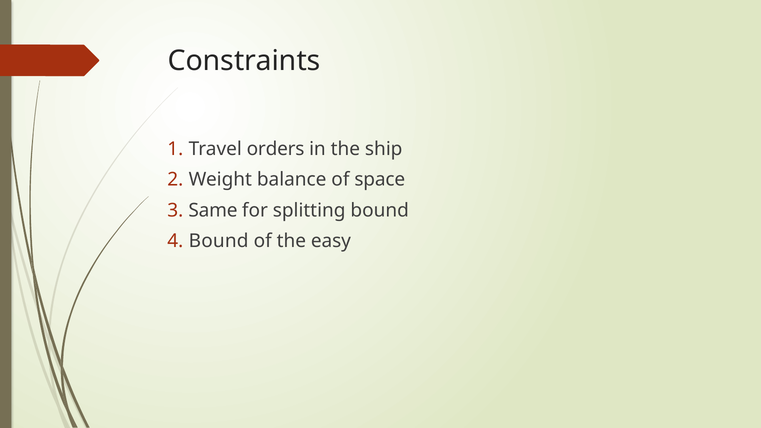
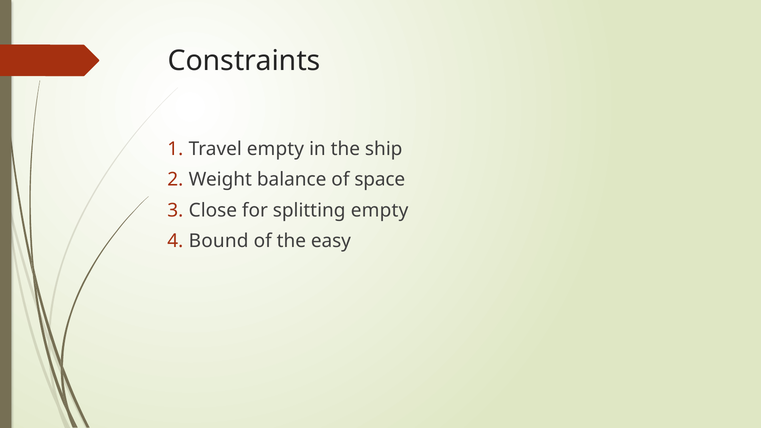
Travel orders: orders -> empty
Same: Same -> Close
splitting bound: bound -> empty
